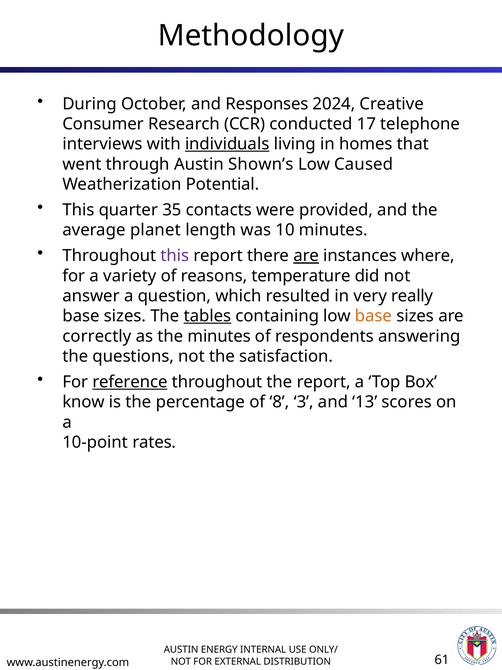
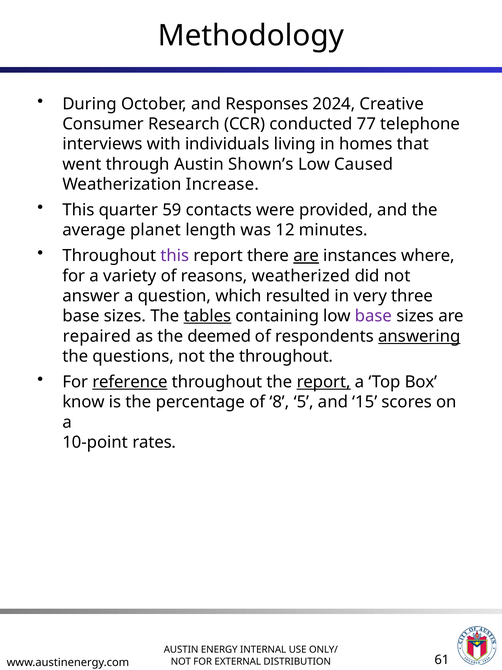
17: 17 -> 77
individuals underline: present -> none
Potential: Potential -> Increase
35: 35 -> 59
10: 10 -> 12
temperature: temperature -> weatherized
really: really -> three
base at (374, 316) colour: orange -> purple
correctly: correctly -> repaired
the minutes: minutes -> deemed
answering underline: none -> present
the satisfaction: satisfaction -> throughout
report at (324, 382) underline: none -> present
3: 3 -> 5
13: 13 -> 15
